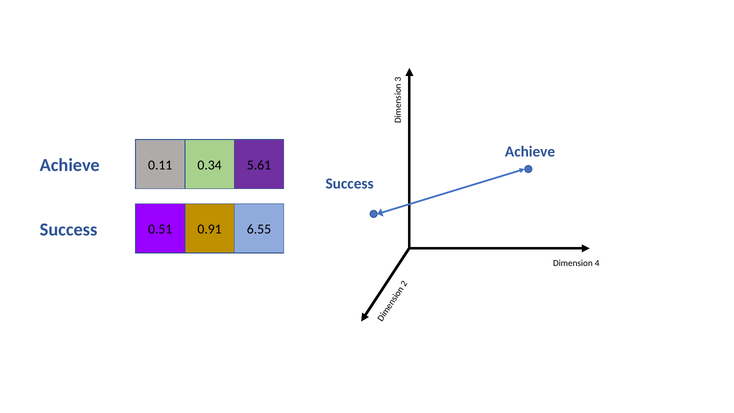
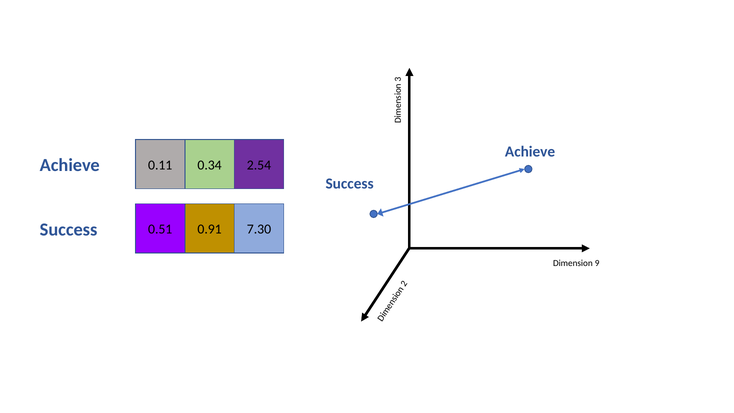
5.61: 5.61 -> 2.54
6.55: 6.55 -> 7.30
4: 4 -> 9
